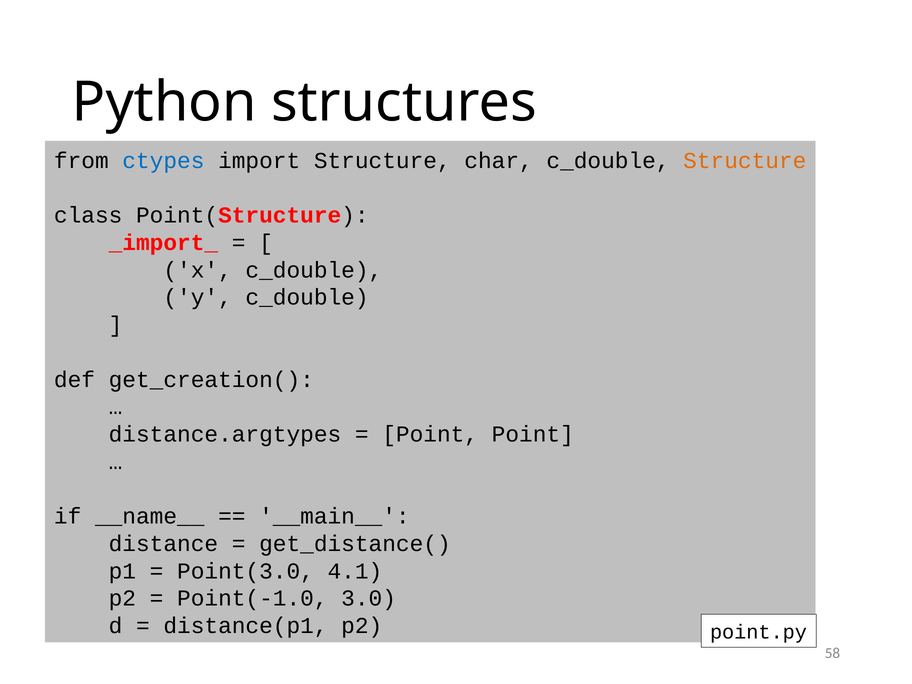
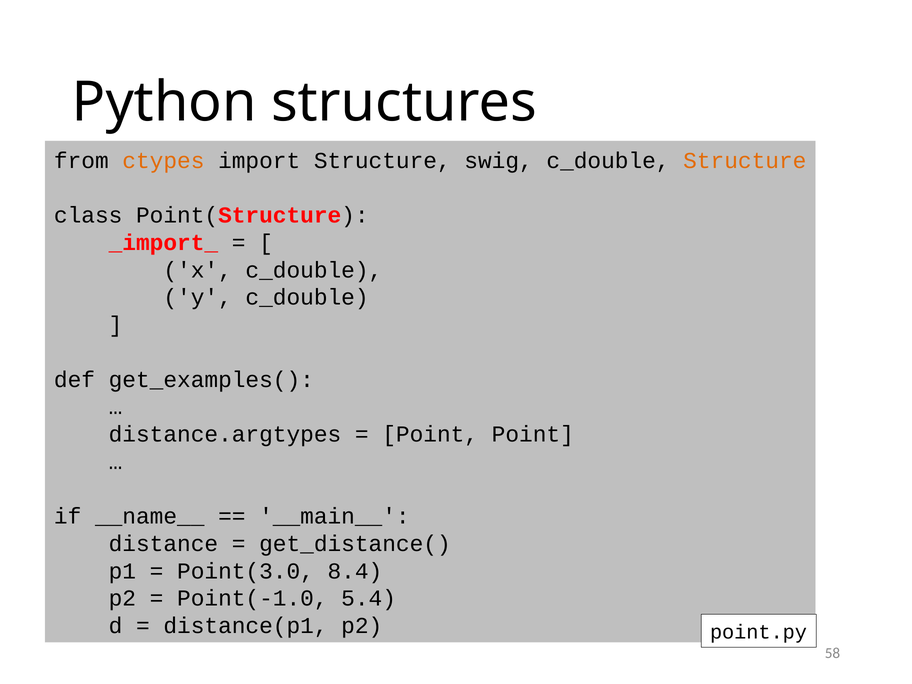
ctypes colour: blue -> orange
char: char -> swig
get_creation(: get_creation( -> get_examples(
4.1: 4.1 -> 8.4
3.0: 3.0 -> 5.4
